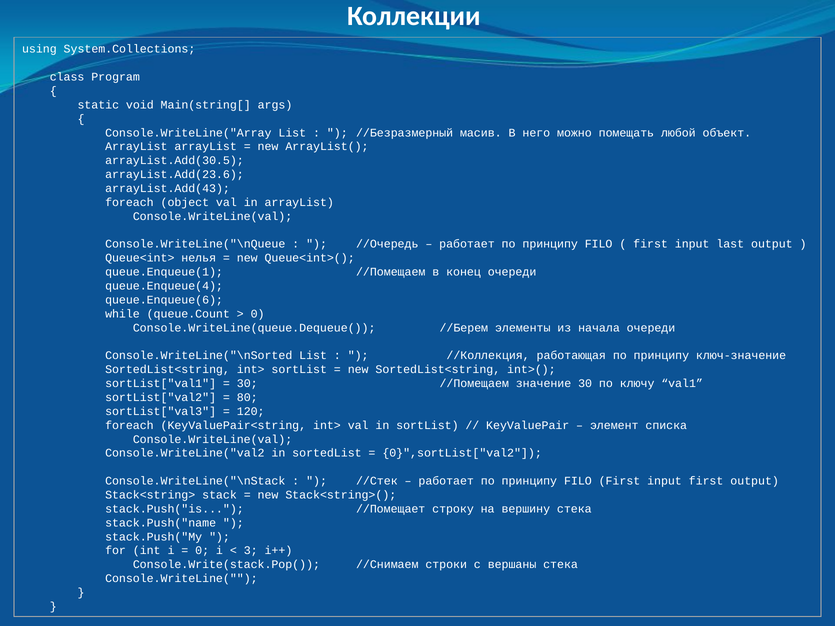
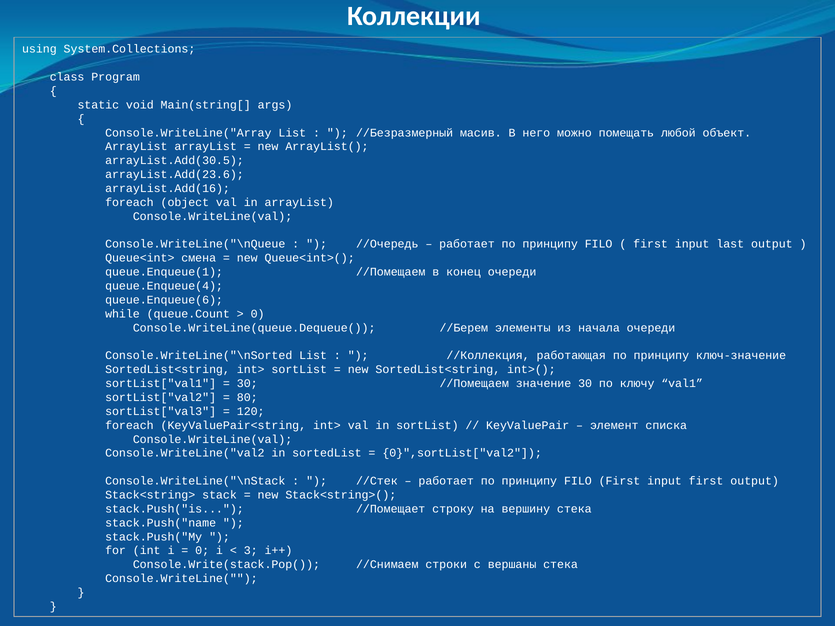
arrayList.Add(43: arrayList.Add(43 -> arrayList.Add(16
нелья: нелья -> смена
